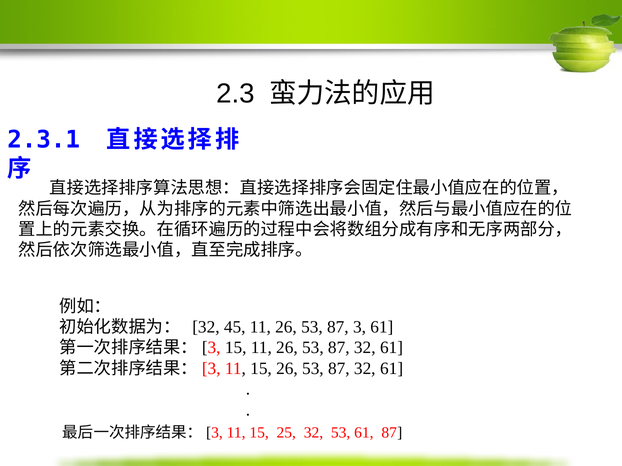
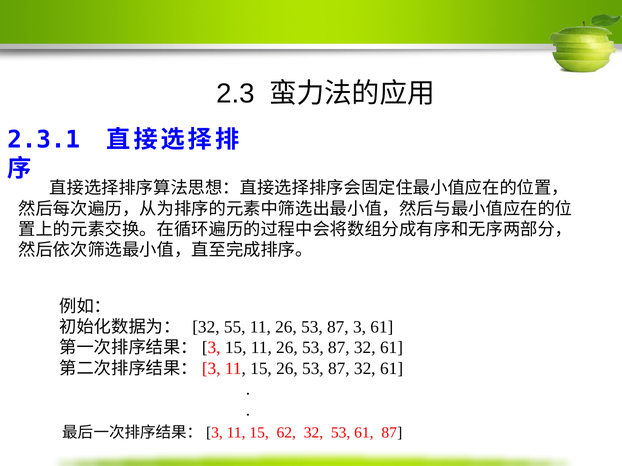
45: 45 -> 55
25: 25 -> 62
